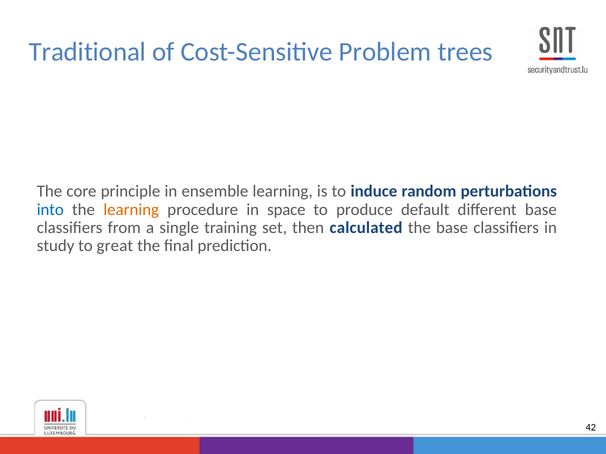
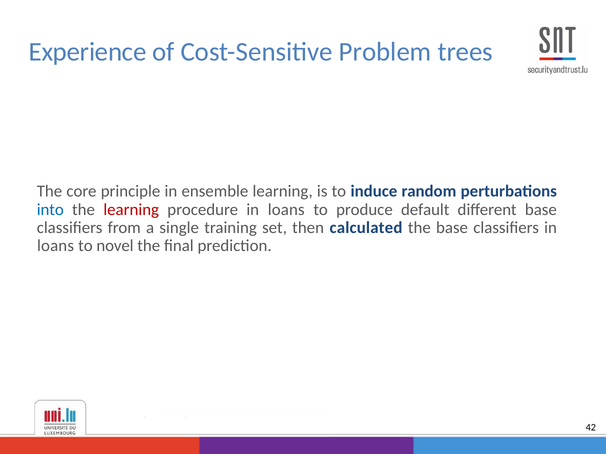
Traditional: Traditional -> Experience
learning at (131, 210) colour: orange -> red
procedure in space: space -> loans
study at (56, 246): study -> loans
great: great -> novel
